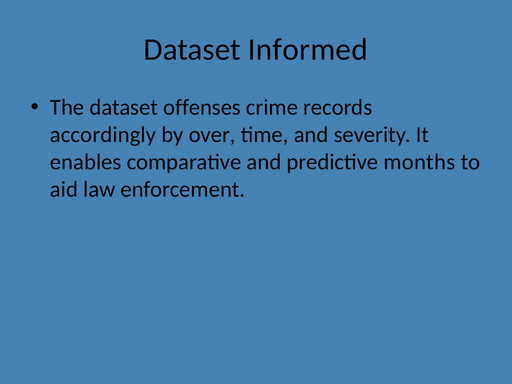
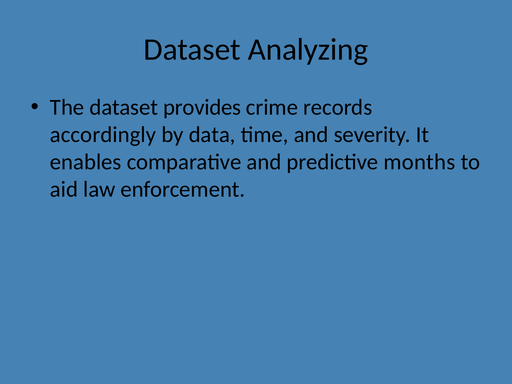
Informed: Informed -> Analyzing
offenses: offenses -> provides
over: over -> data
